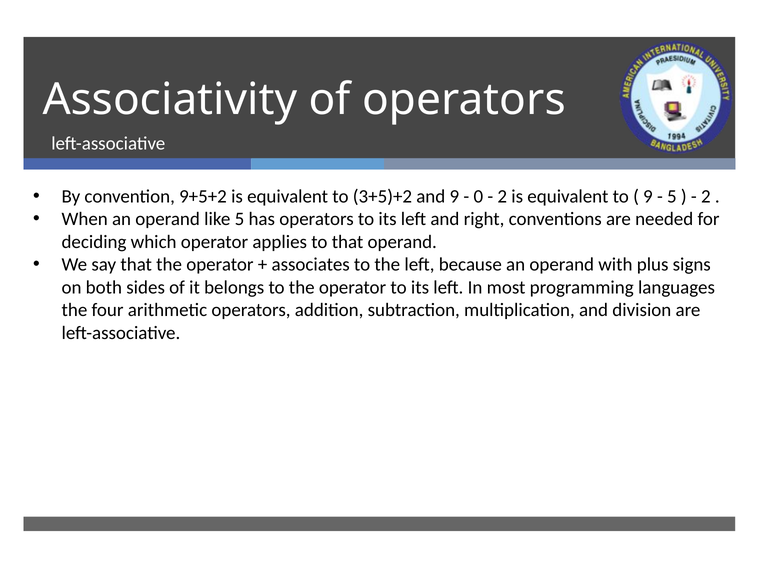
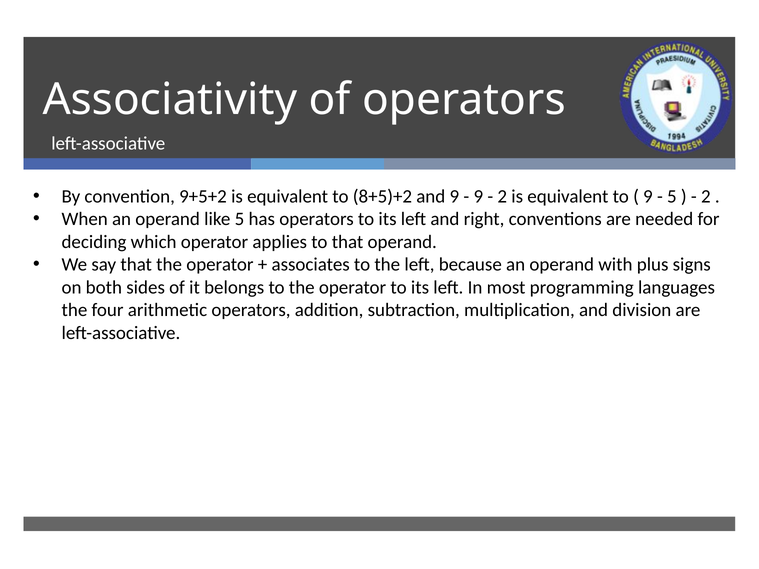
3+5)+2: 3+5)+2 -> 8+5)+2
0 at (478, 196): 0 -> 9
